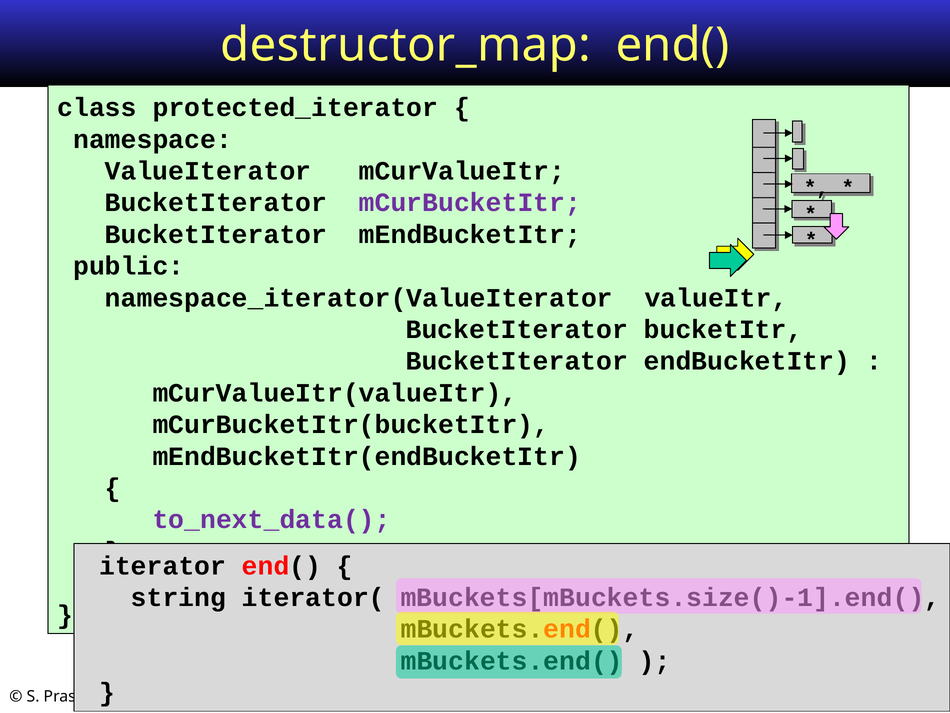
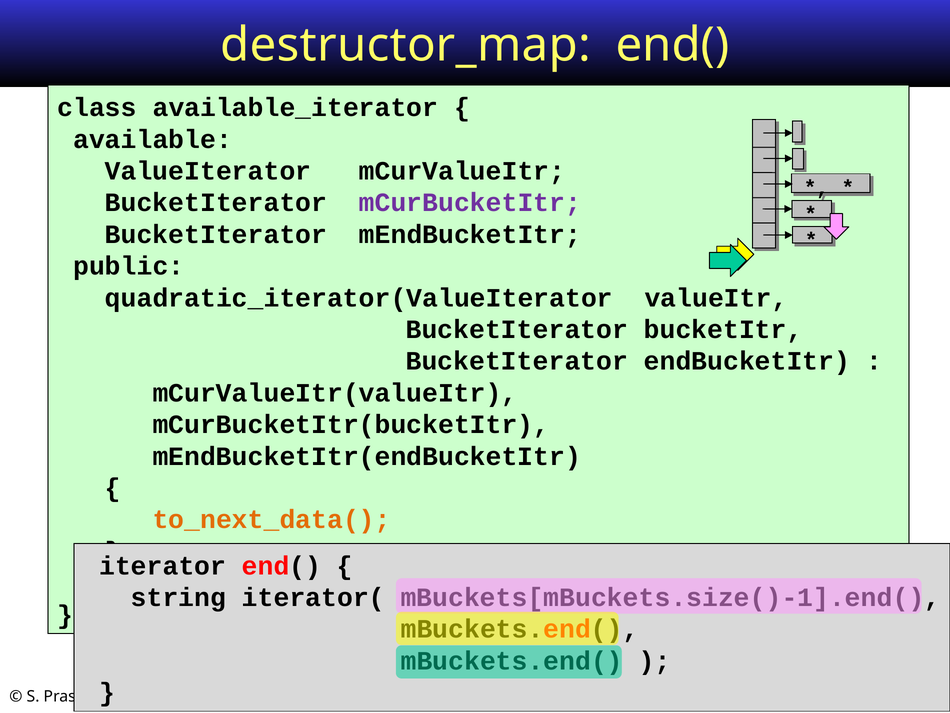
protected_iterator: protected_iterator -> available_iterator
namespace: namespace -> available
namespace_iterator(ValueIterator: namespace_iterator(ValueIterator -> quadratic_iterator(ValueIterator
to_next_data( colour: purple -> orange
